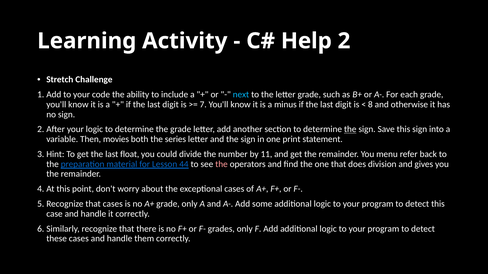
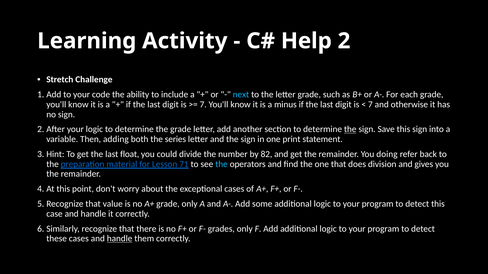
8 at (370, 105): 8 -> 7
movies: movies -> adding
11: 11 -> 82
menu: menu -> doing
44: 44 -> 71
the at (221, 164) colour: pink -> light blue
that cases: cases -> value
handle at (120, 239) underline: none -> present
